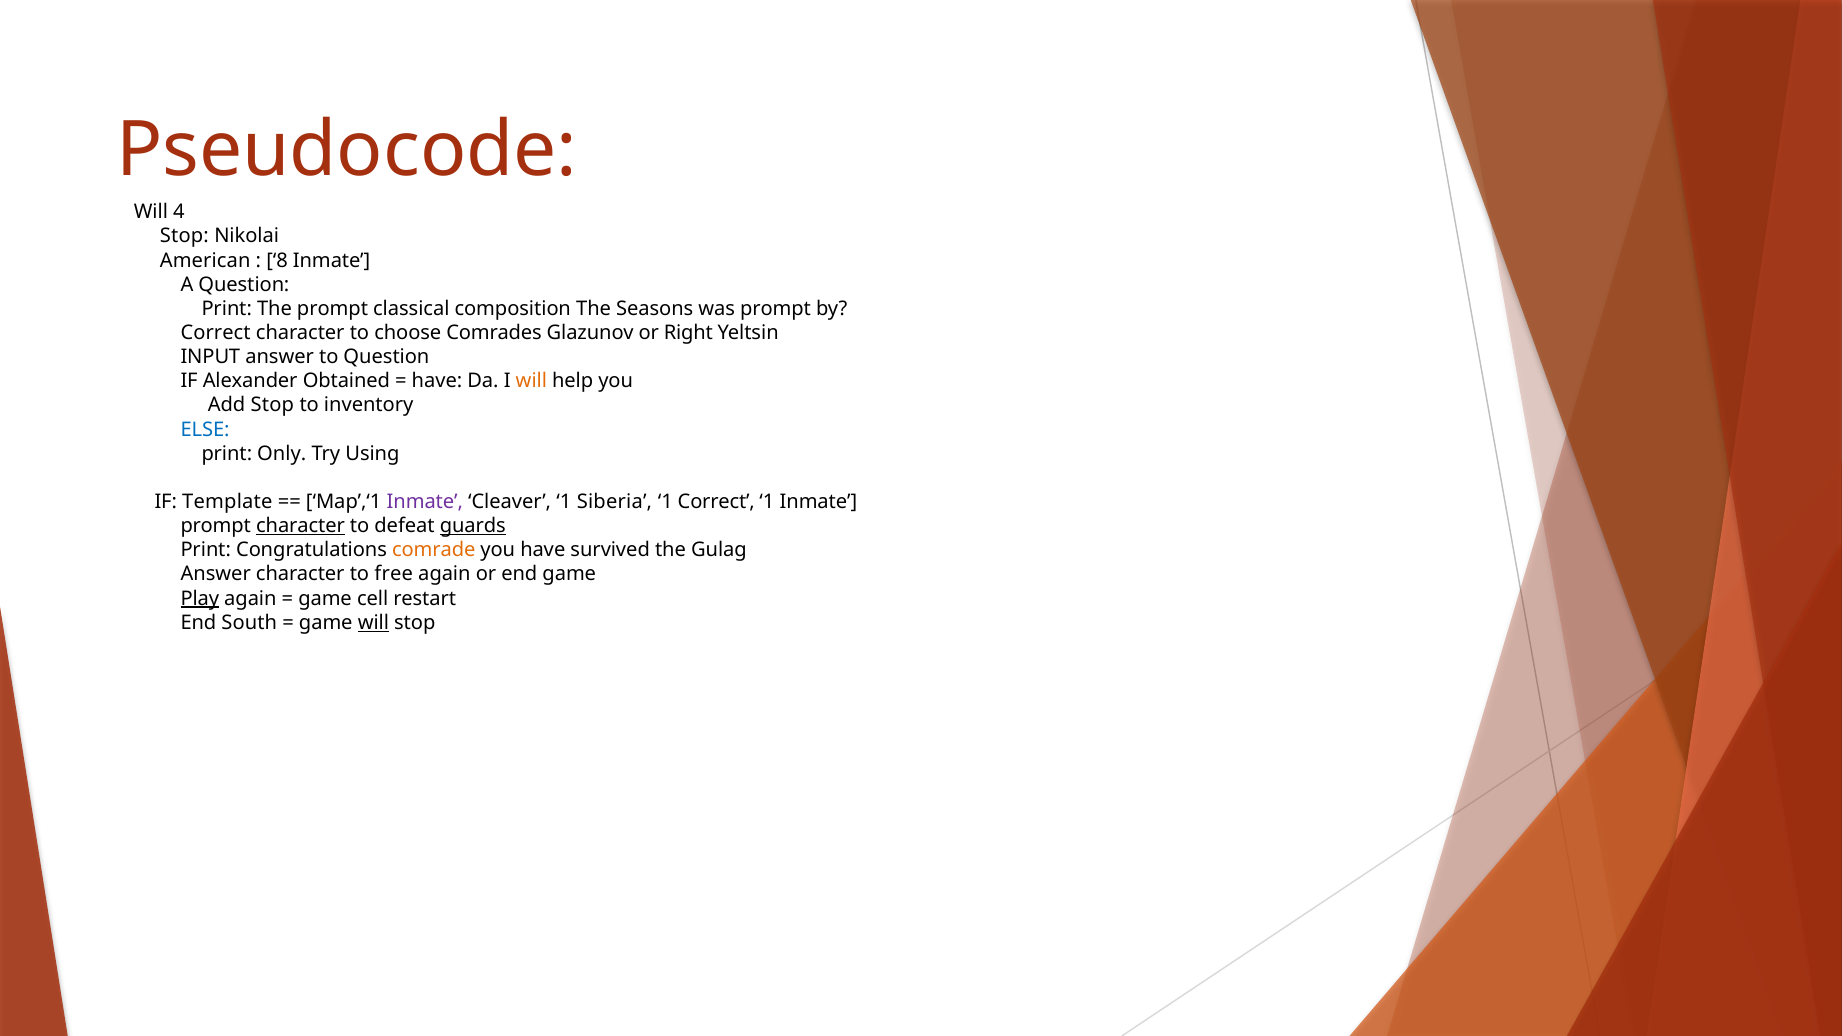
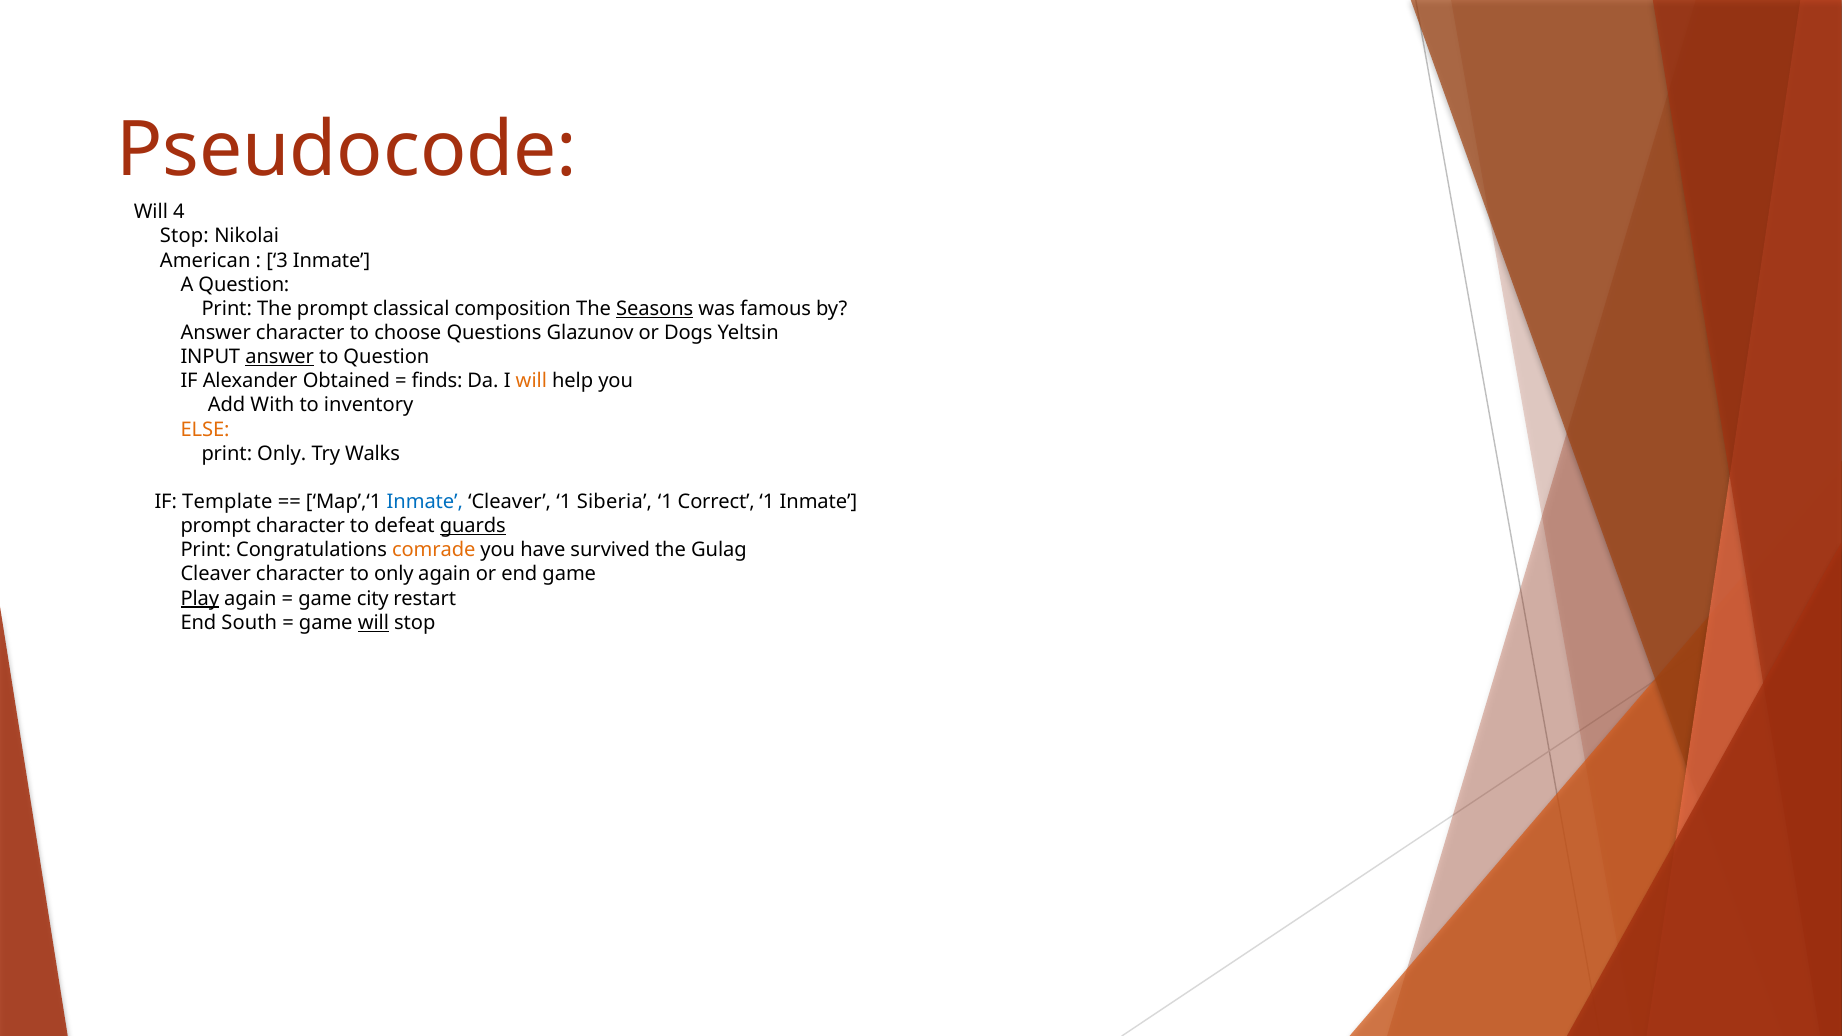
8: 8 -> 3
Seasons underline: none -> present
was prompt: prompt -> famous
Correct at (216, 333): Correct -> Answer
Comrades: Comrades -> Questions
Right: Right -> Dogs
answer at (280, 357) underline: none -> present
have at (437, 381): have -> finds
Add Stop: Stop -> With
ELSE colour: blue -> orange
Using: Using -> Walks
Inmate at (425, 502) colour: purple -> blue
character at (300, 526) underline: present -> none
Answer at (216, 574): Answer -> Cleaver
to free: free -> only
cell: cell -> city
